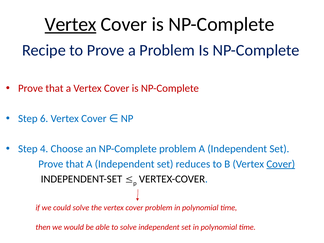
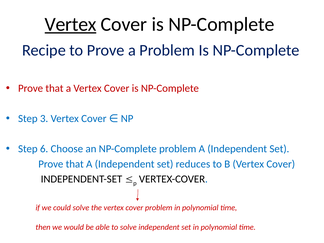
6: 6 -> 3
4: 4 -> 6
Cover at (281, 164) underline: present -> none
